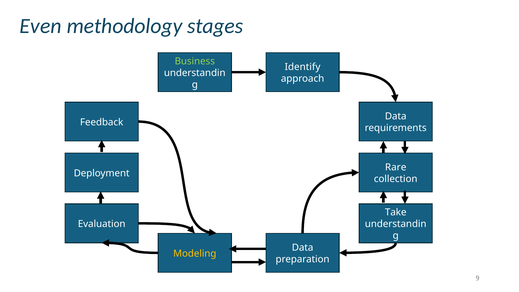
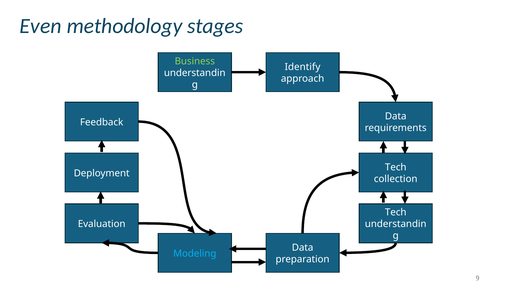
Rare at (396, 167): Rare -> Tech
Take at (396, 212): Take -> Tech
Modeling colour: yellow -> light blue
